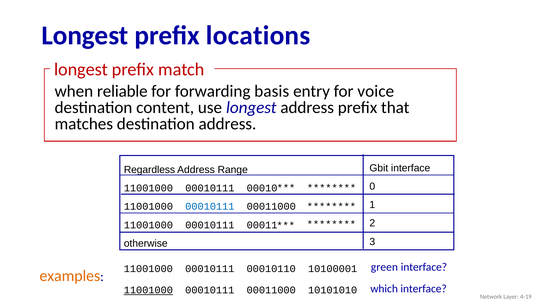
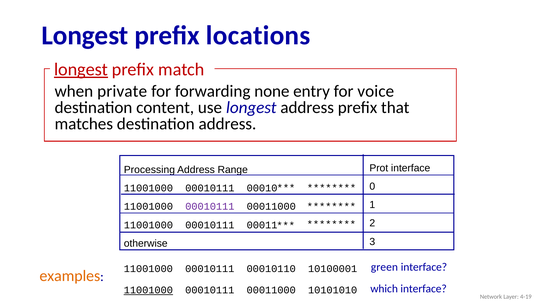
longest at (81, 70) underline: none -> present
reliable: reliable -> private
basis: basis -> none
Gbit: Gbit -> Prot
Regardless: Regardless -> Processing
00010111 at (210, 207) colour: blue -> purple
